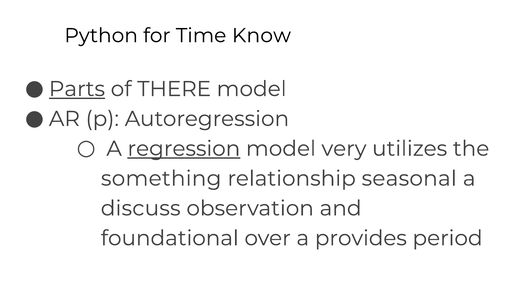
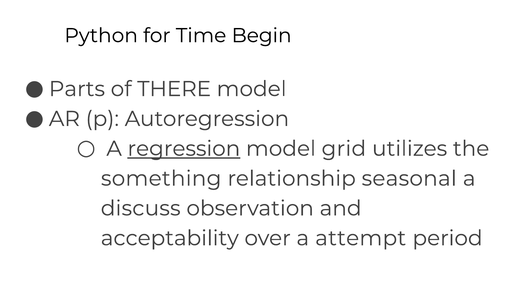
Know: Know -> Begin
Parts underline: present -> none
very: very -> grid
foundational: foundational -> acceptability
provides: provides -> attempt
